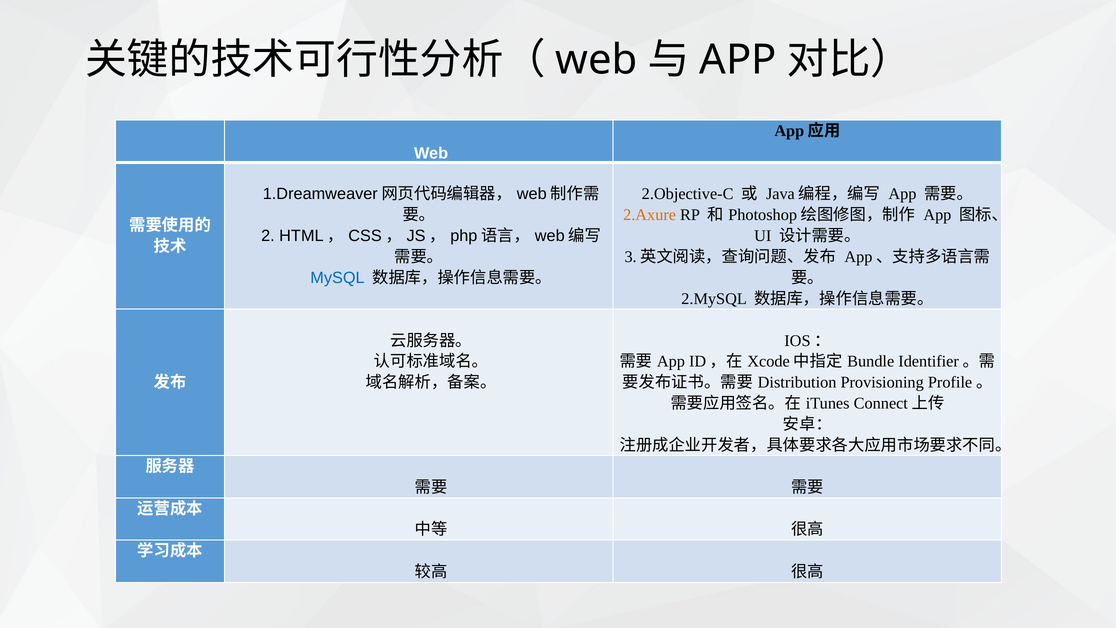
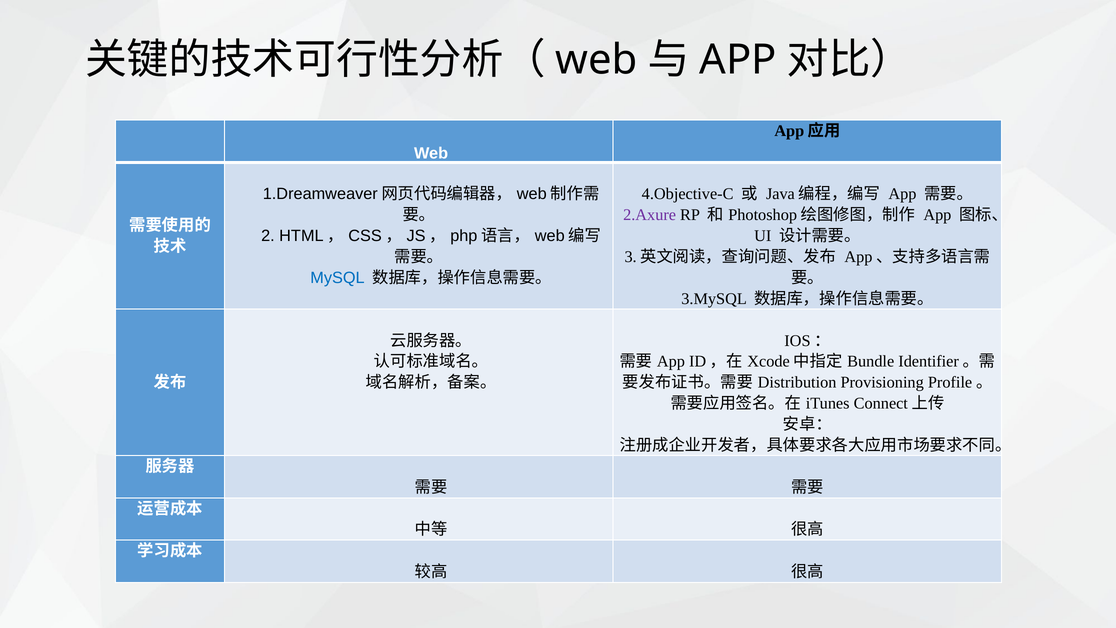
2.Objective-C: 2.Objective-C -> 4.Objective-C
2.Axure colour: orange -> purple
2.MySQL: 2.MySQL -> 3.MySQL
